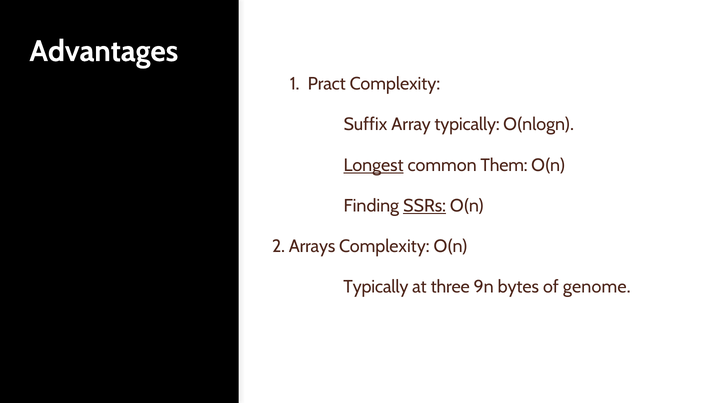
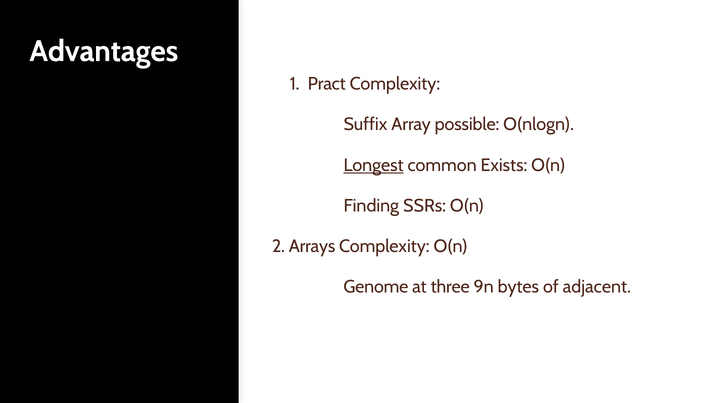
Array typically: typically -> possible
Them: Them -> Exists
SSRs underline: present -> none
Typically at (376, 287): Typically -> Genome
genome: genome -> adjacent
